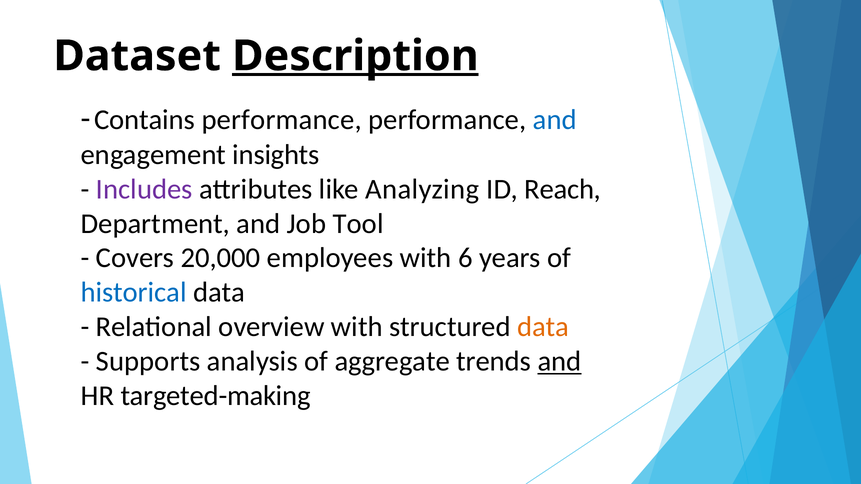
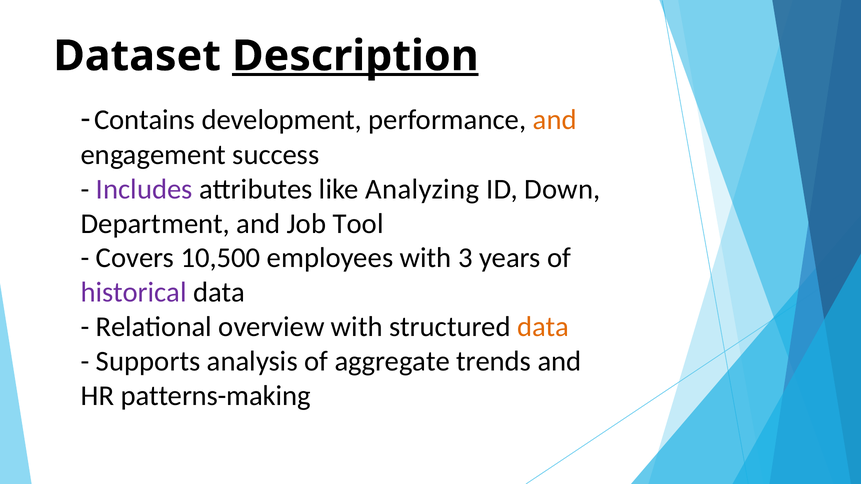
Contains performance: performance -> development
and at (555, 120) colour: blue -> orange
insights: insights -> success
Reach: Reach -> Down
20,000: 20,000 -> 10,500
6: 6 -> 3
historical colour: blue -> purple
and at (560, 362) underline: present -> none
targeted-making: targeted-making -> patterns-making
